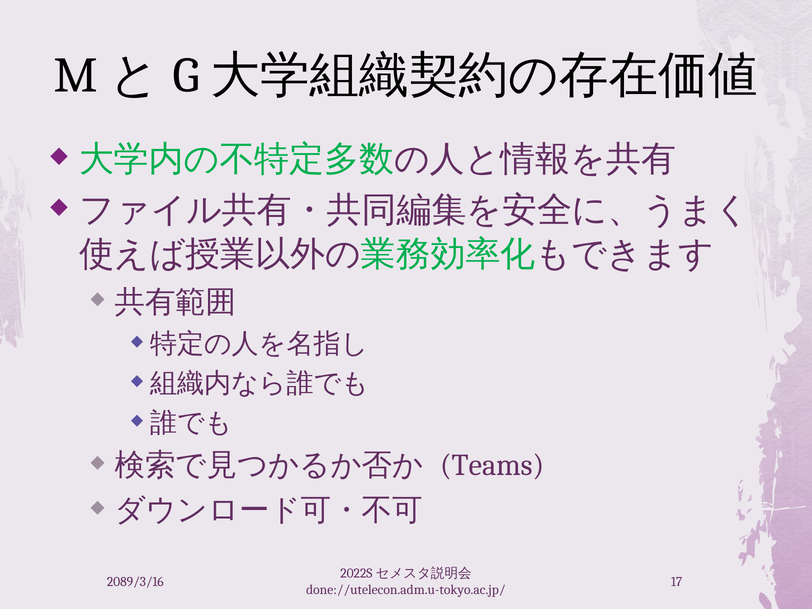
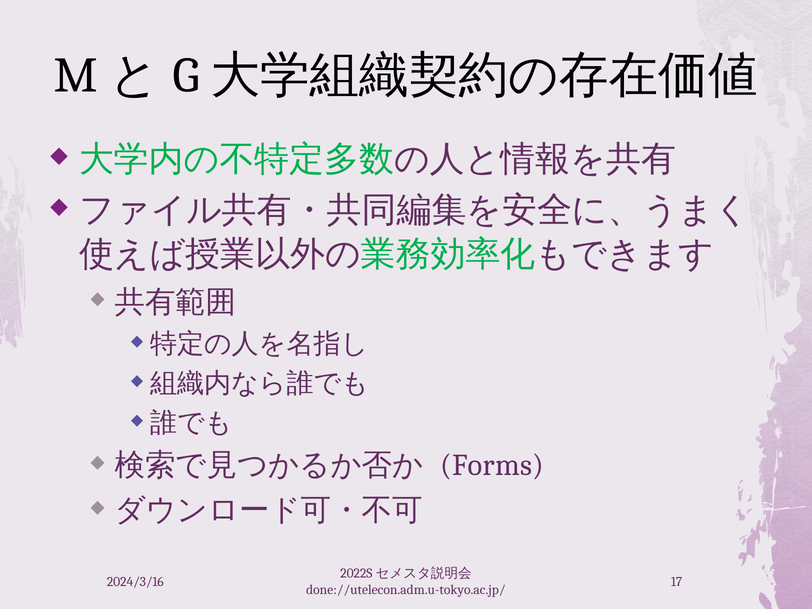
Teams: Teams -> Forms
2089/3/16: 2089/3/16 -> 2024/3/16
